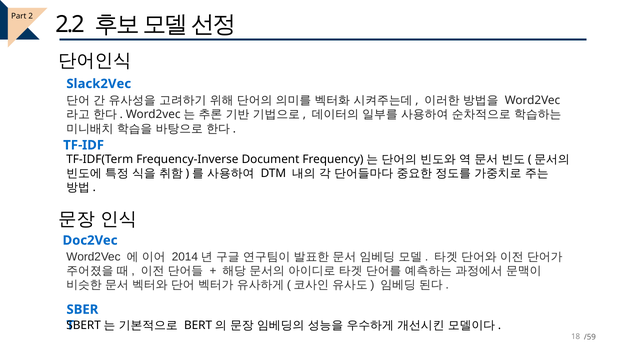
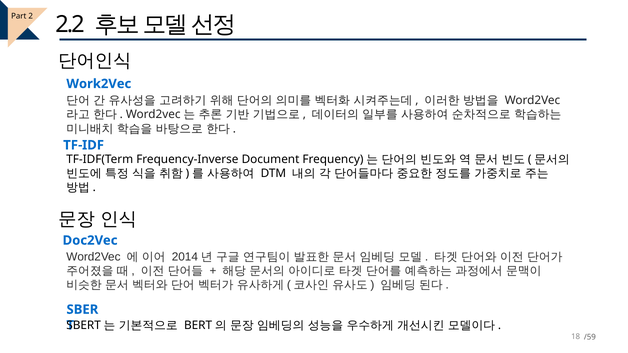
Slack2Vec: Slack2Vec -> Work2Vec
